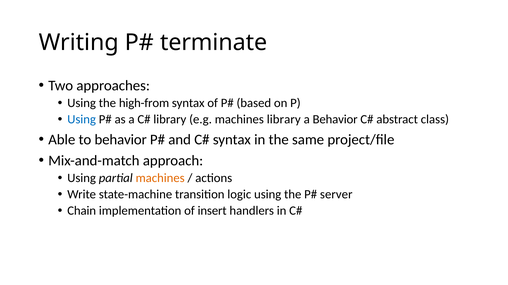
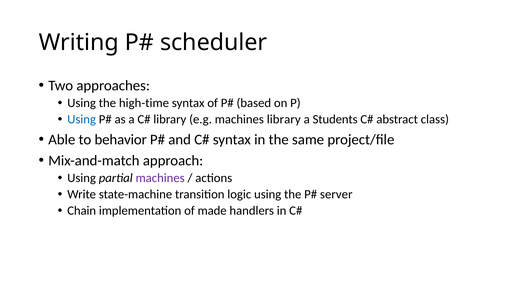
terminate: terminate -> scheduler
high-from: high-from -> high-time
a Behavior: Behavior -> Students
machines at (160, 179) colour: orange -> purple
insert: insert -> made
